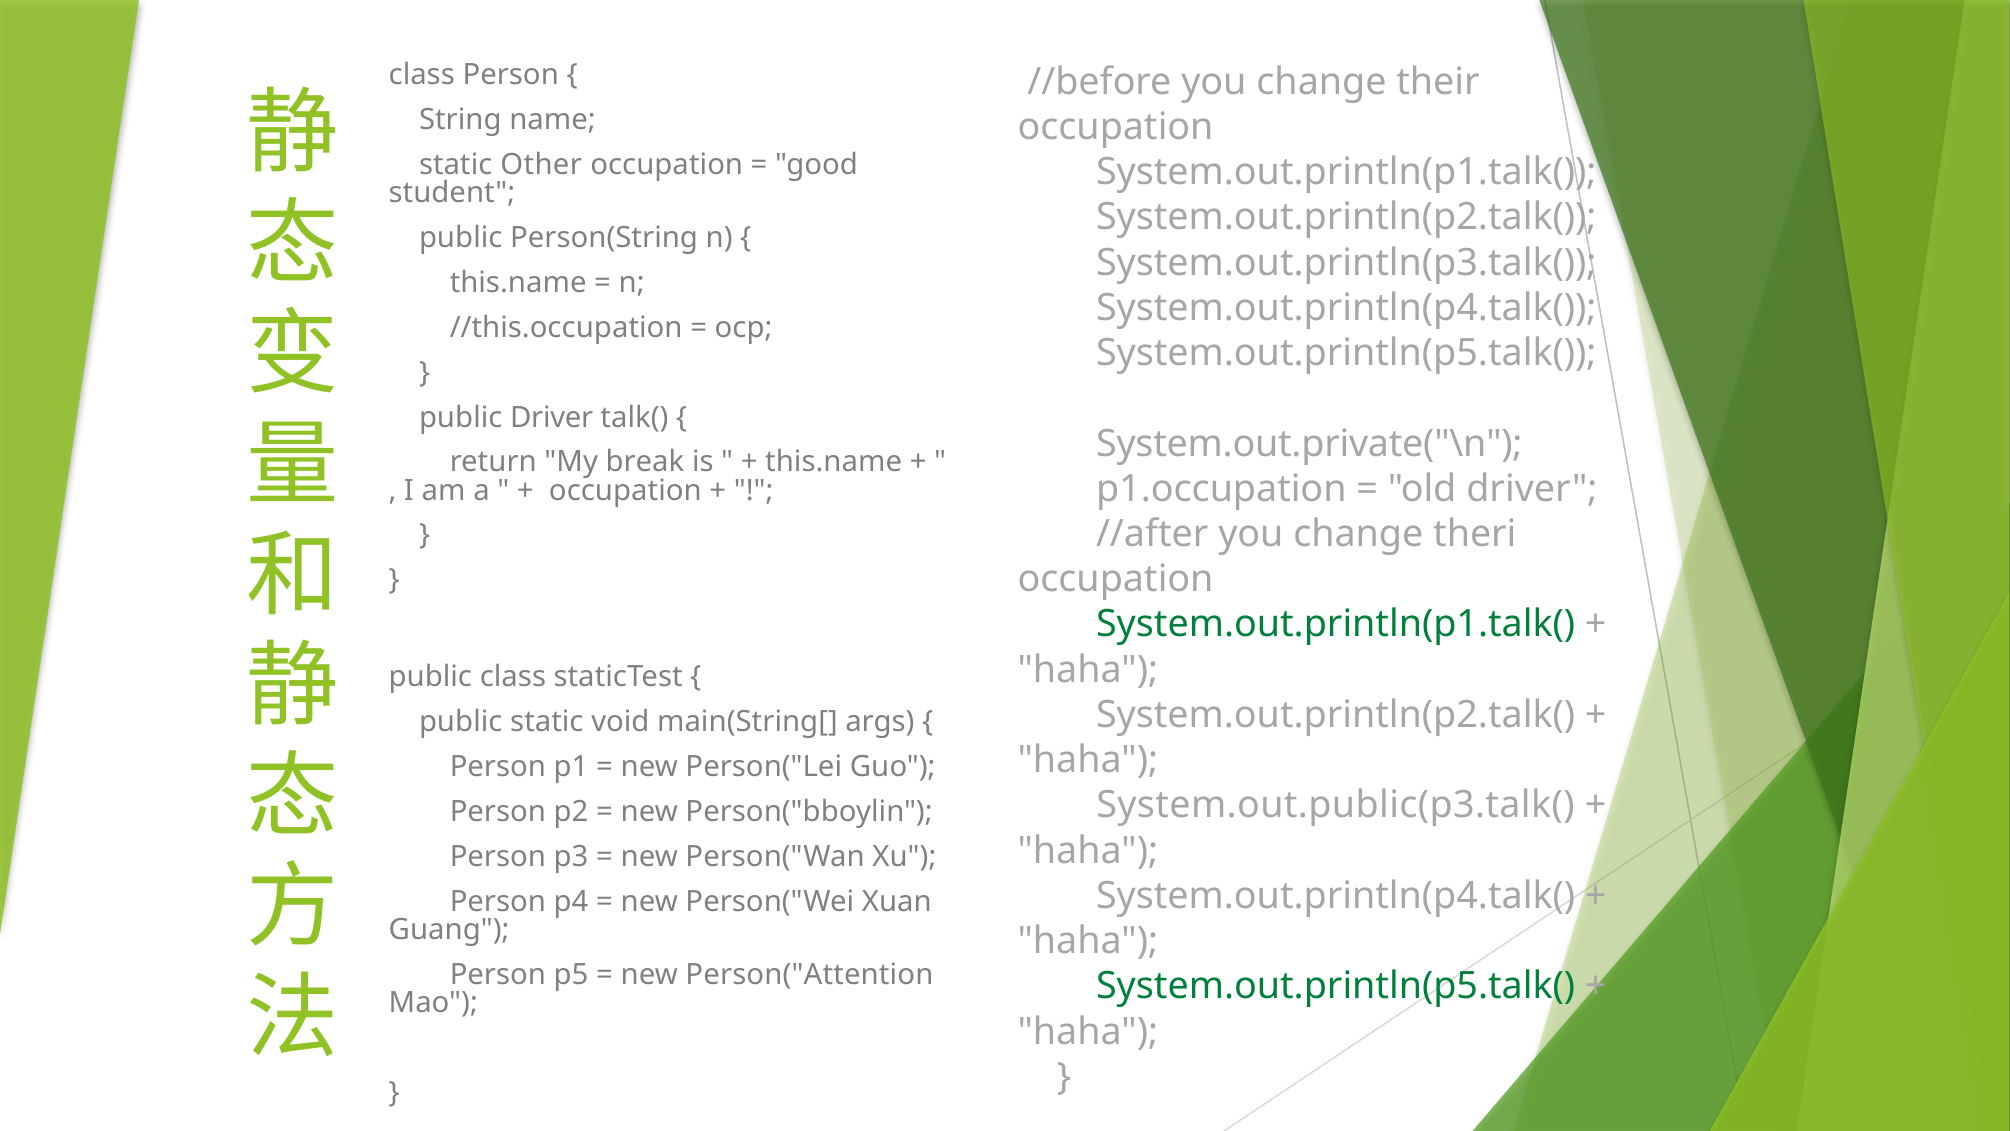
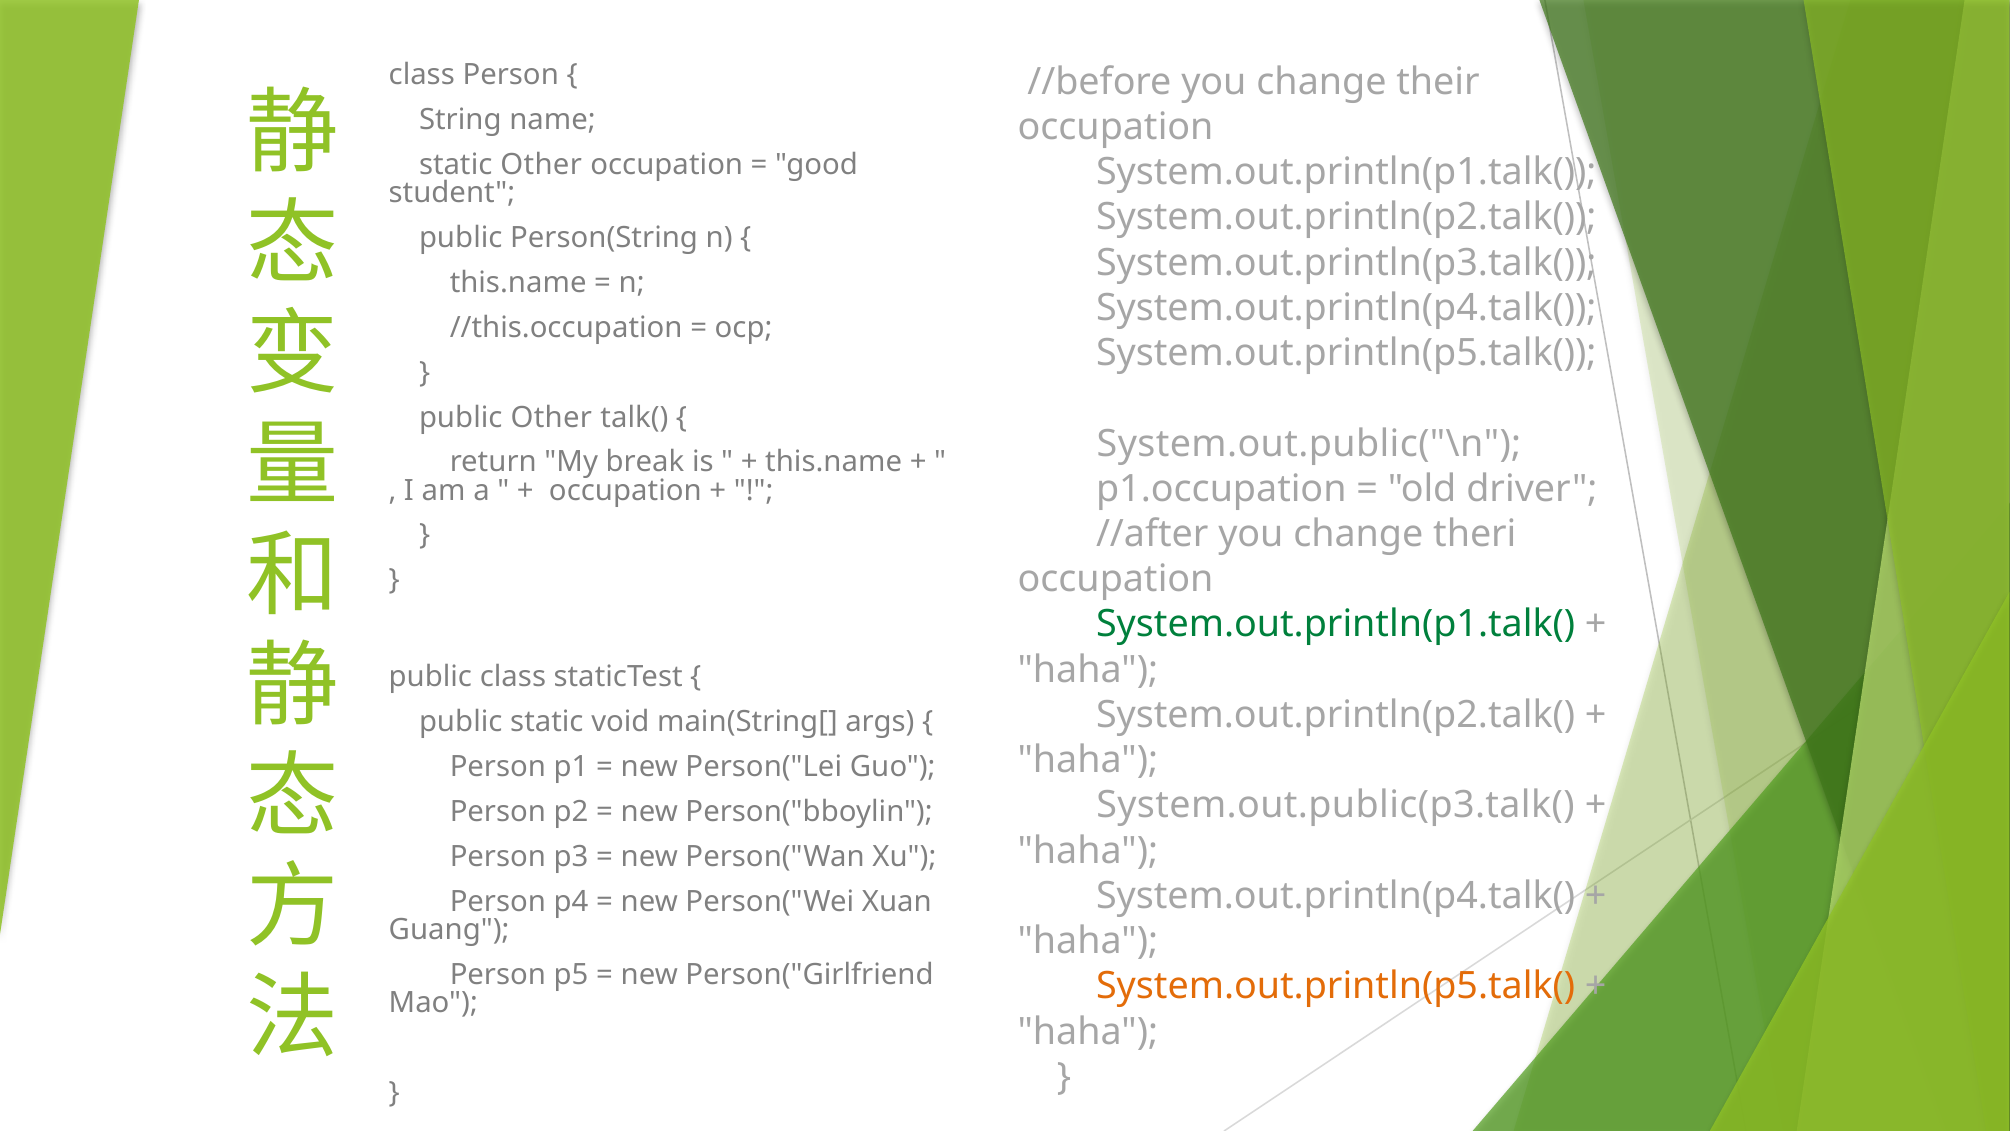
public Driver: Driver -> Other
System.out.private("\n: System.out.private("\n -> System.out.public("\n
Person("Attention: Person("Attention -> Person("Girlfriend
System.out.println(p5.talk( at (1336, 986) colour: green -> orange
